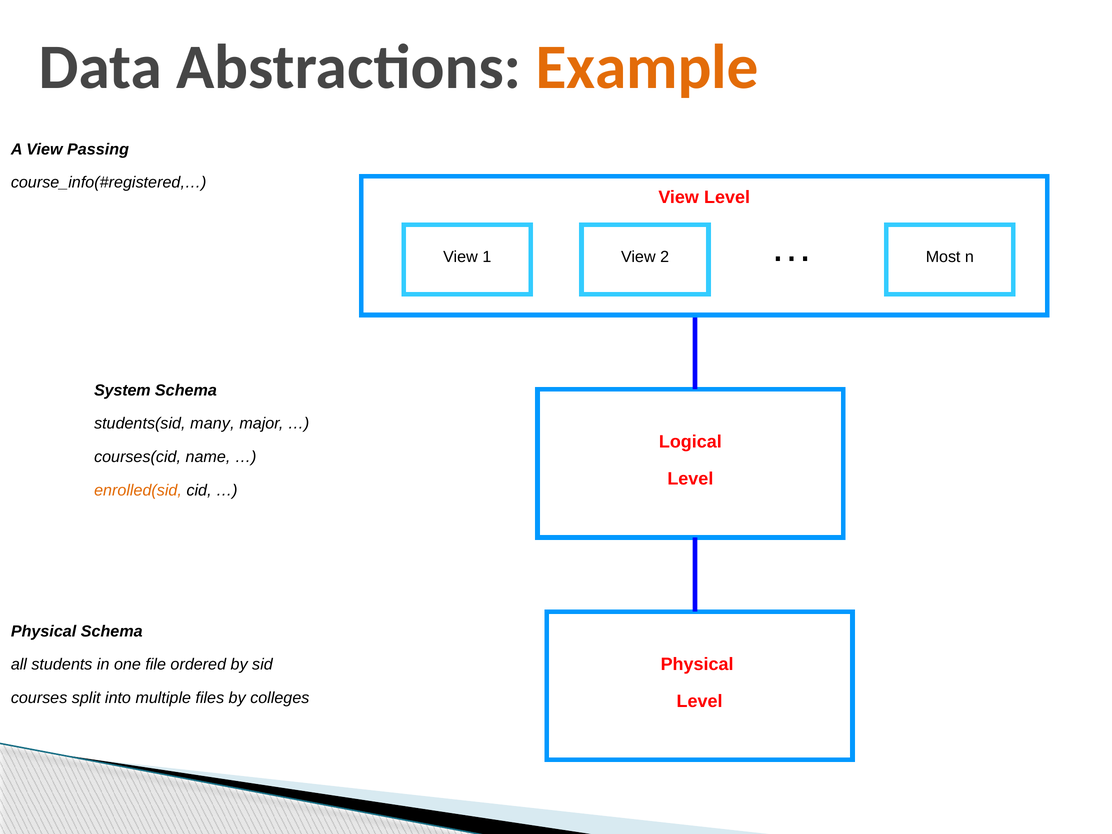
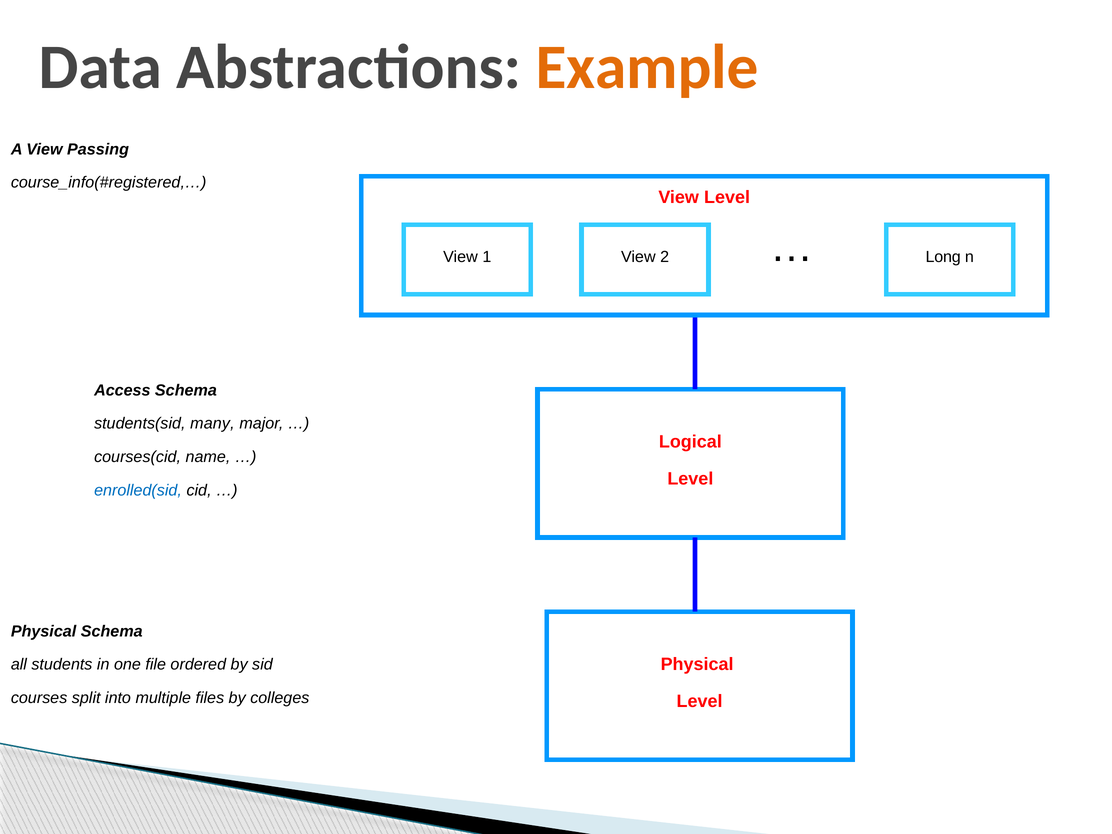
Most: Most -> Long
System: System -> Access
enrolled(sid colour: orange -> blue
